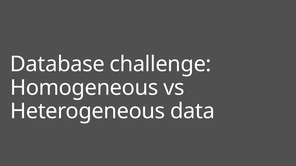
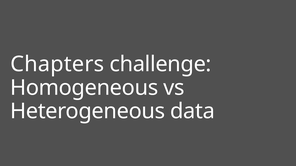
Database: Database -> Chapters
